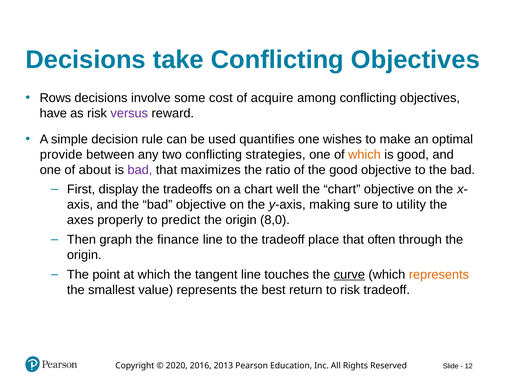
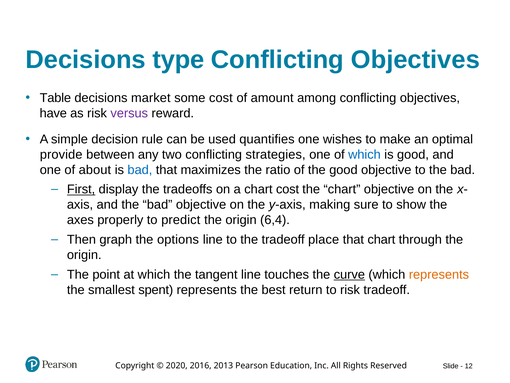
take: take -> type
Rows: Rows -> Table
involve: involve -> market
acquire: acquire -> amount
which at (364, 154) colour: orange -> blue
bad at (140, 170) colour: purple -> blue
First underline: none -> present
chart well: well -> cost
utility: utility -> show
8,0: 8,0 -> 6,4
finance: finance -> options
that often: often -> chart
value: value -> spent
